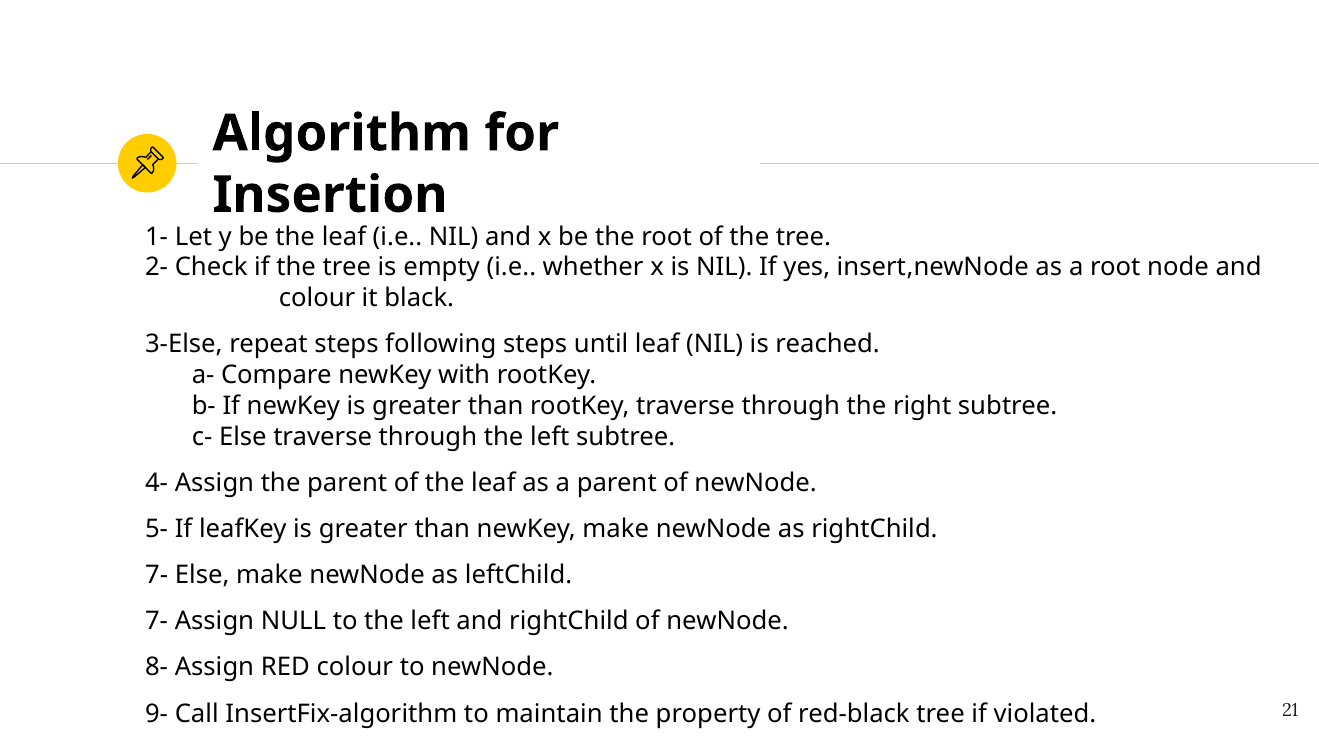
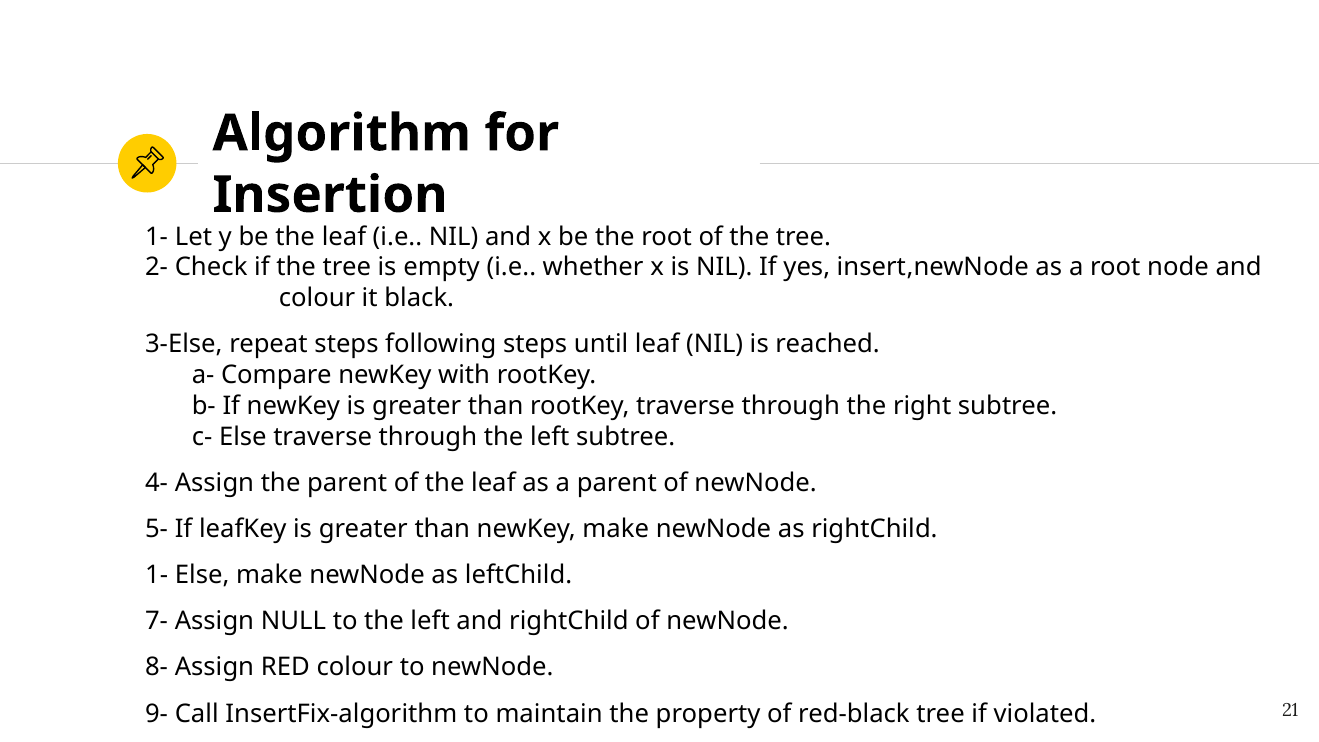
7- at (157, 575): 7- -> 1-
